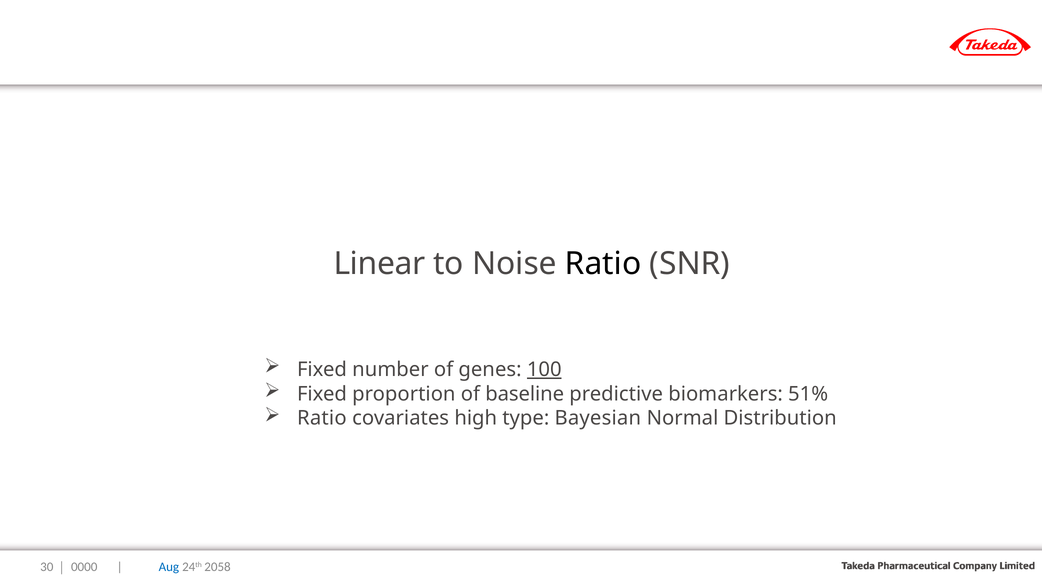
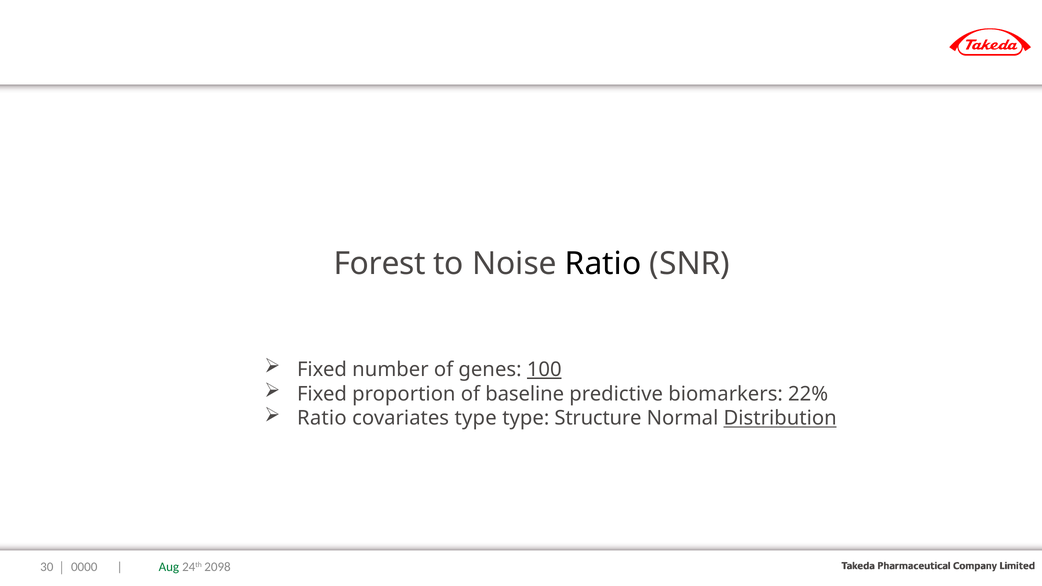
Linear: Linear -> Forest
51%: 51% -> 22%
covariates high: high -> type
Bayesian: Bayesian -> Structure
Distribution underline: none -> present
Aug colour: blue -> green
2058: 2058 -> 2098
